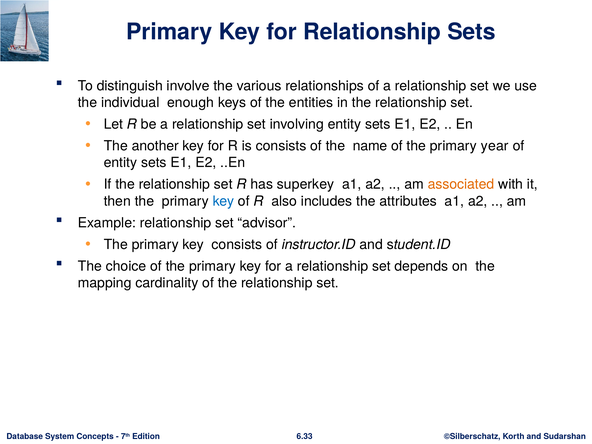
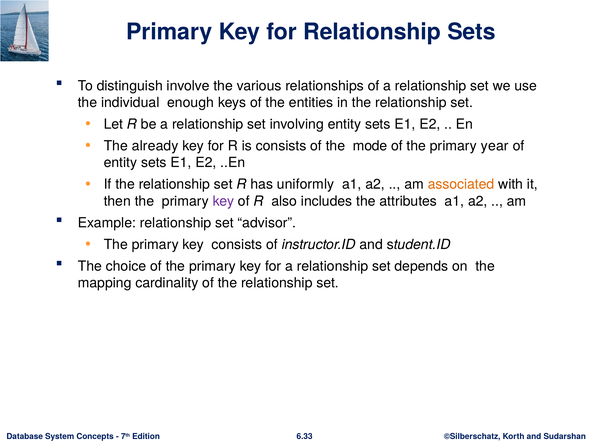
another: another -> already
name: name -> mode
superkey: superkey -> uniformly
key at (224, 201) colour: blue -> purple
